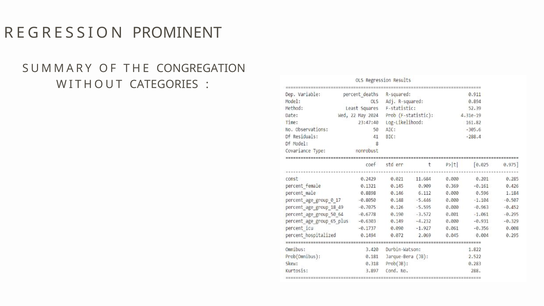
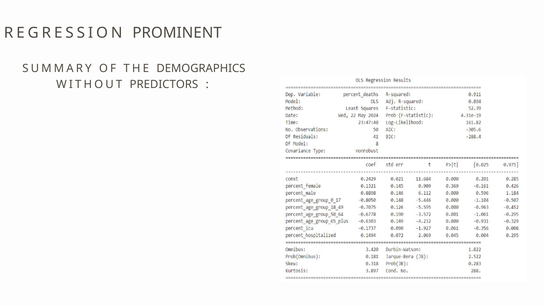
CONGREGATION: CONGREGATION -> DEMOGRAPHICS
CATEGORIES: CATEGORIES -> PREDICTORS
